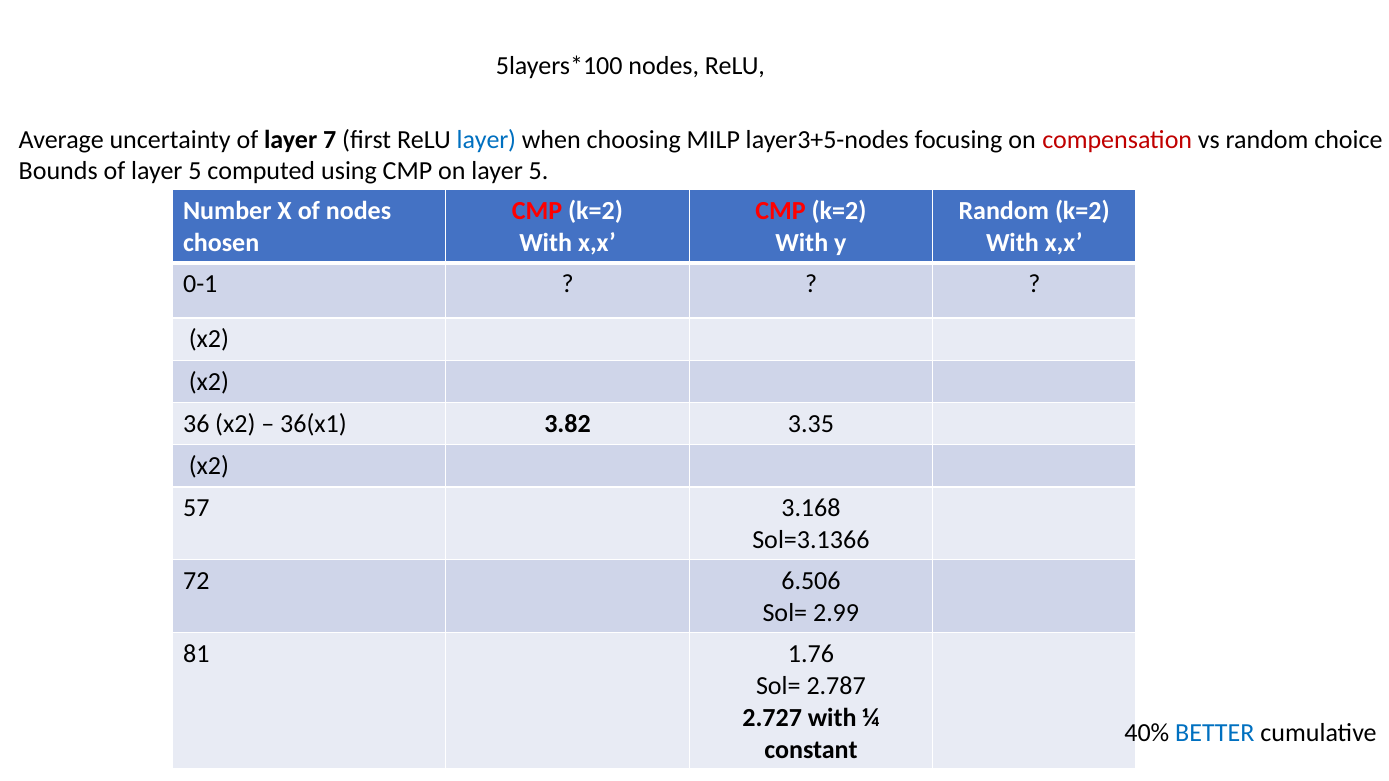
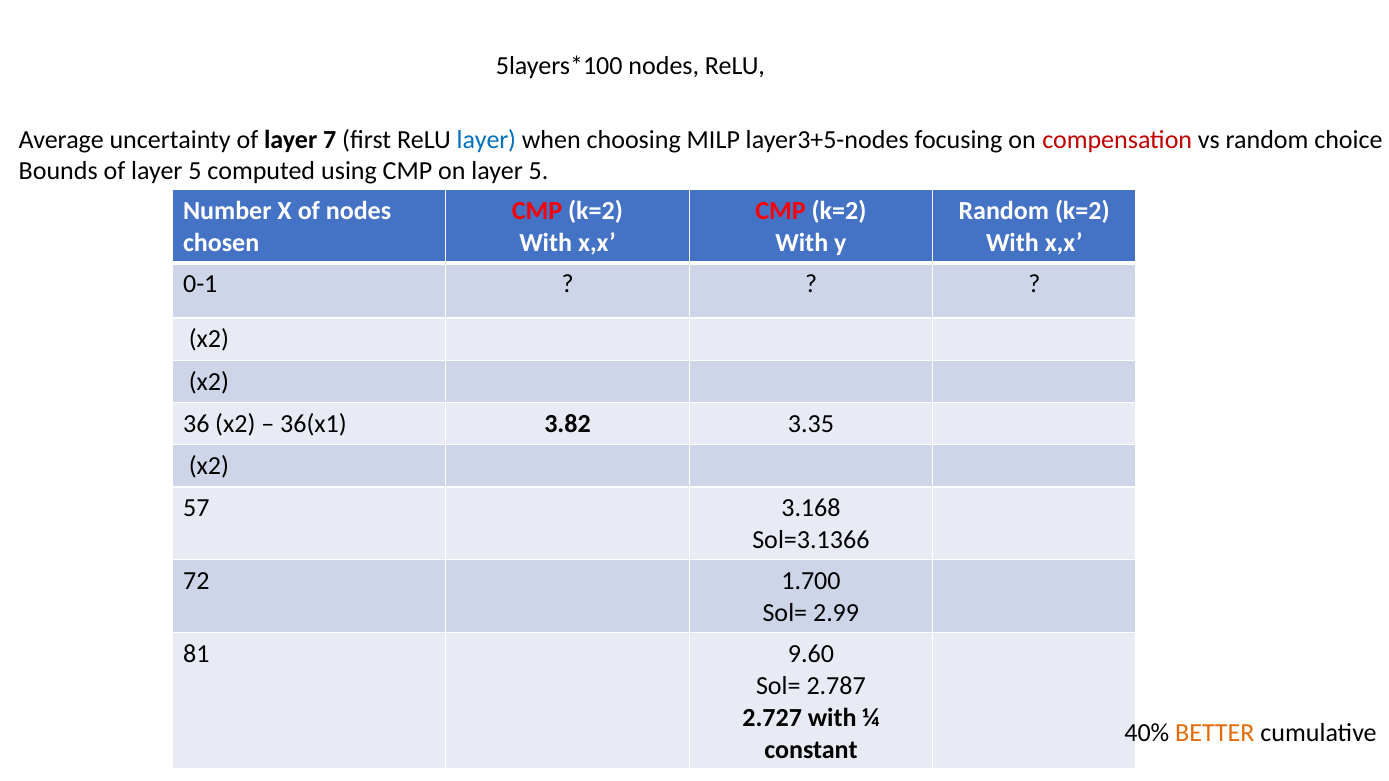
6.506: 6.506 -> 1.700
1.76: 1.76 -> 9.60
BETTER colour: blue -> orange
